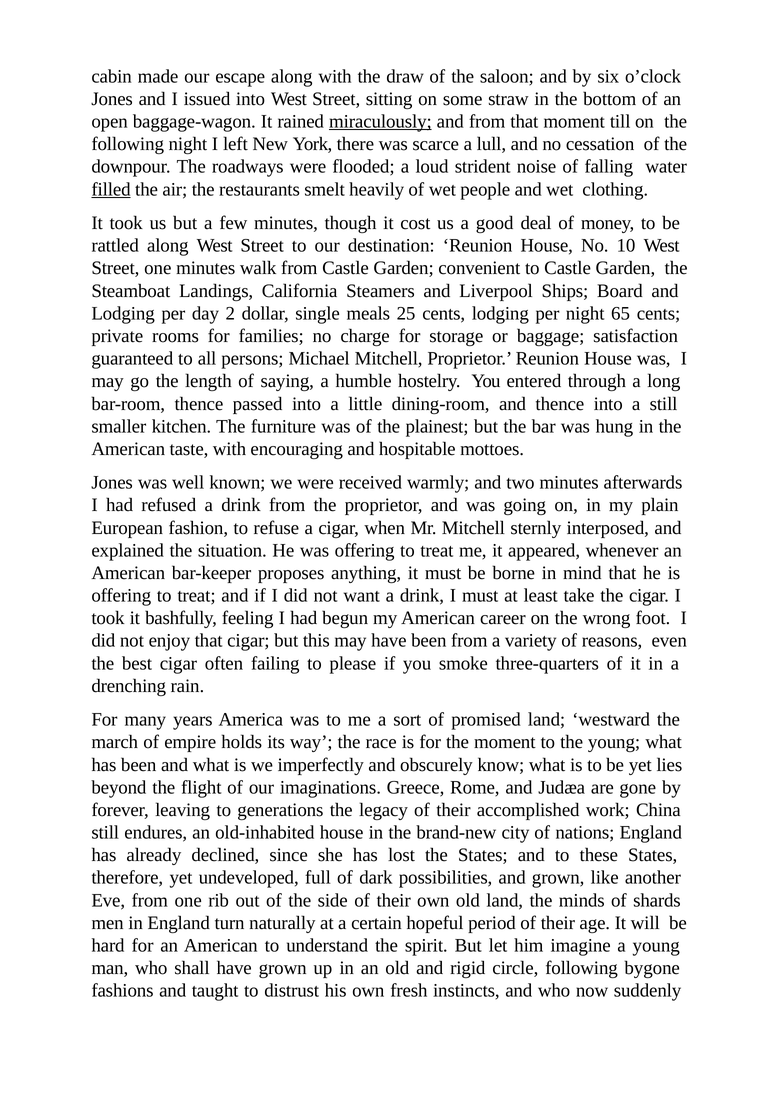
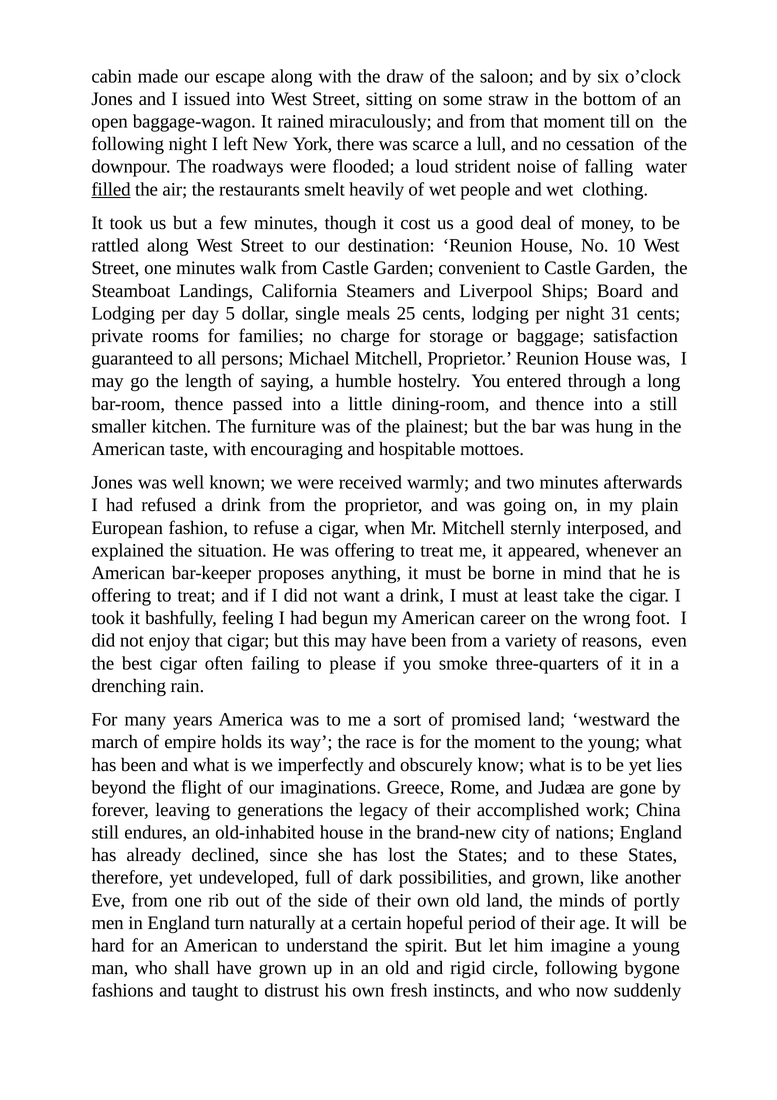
miraculously underline: present -> none
2: 2 -> 5
65: 65 -> 31
shards: shards -> portly
